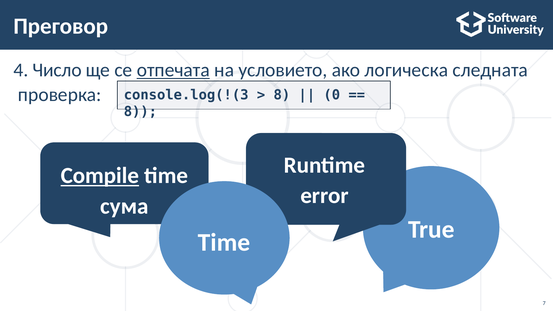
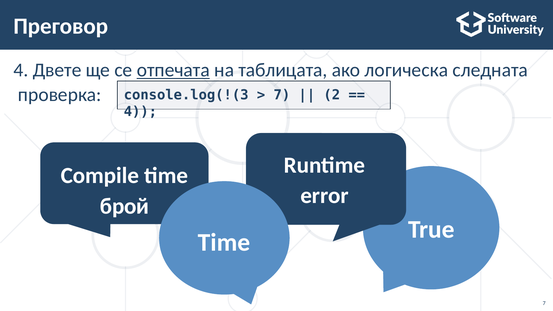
Число: Число -> Двете
условието: условието -> таблицата
8 at (282, 95): 8 -> 7
0: 0 -> 2
8 at (140, 112): 8 -> 4
Compile underline: present -> none
сума: сума -> брой
